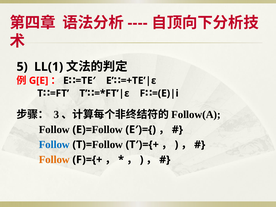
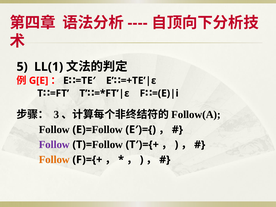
Follow at (54, 145) colour: blue -> purple
